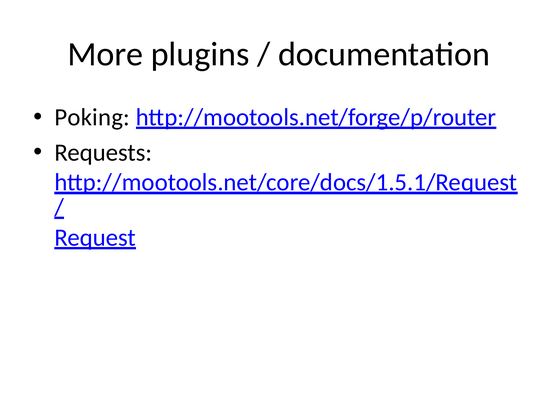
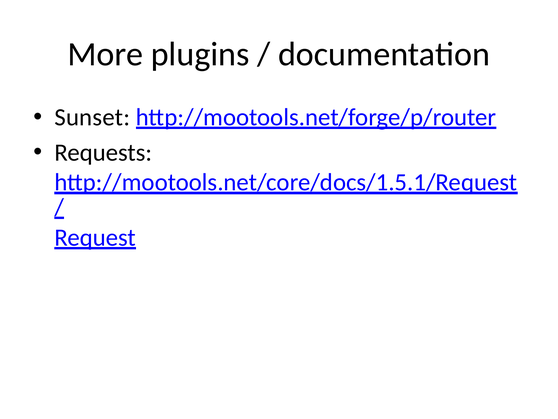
Poking: Poking -> Sunset
